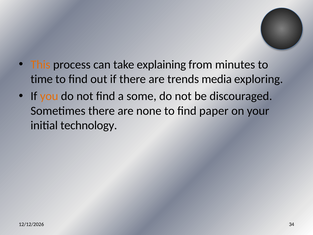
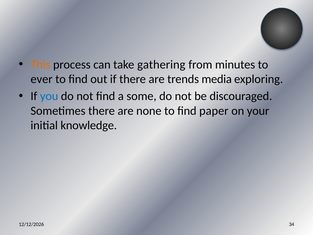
explaining: explaining -> gathering
time: time -> ever
you colour: orange -> blue
technology: technology -> knowledge
